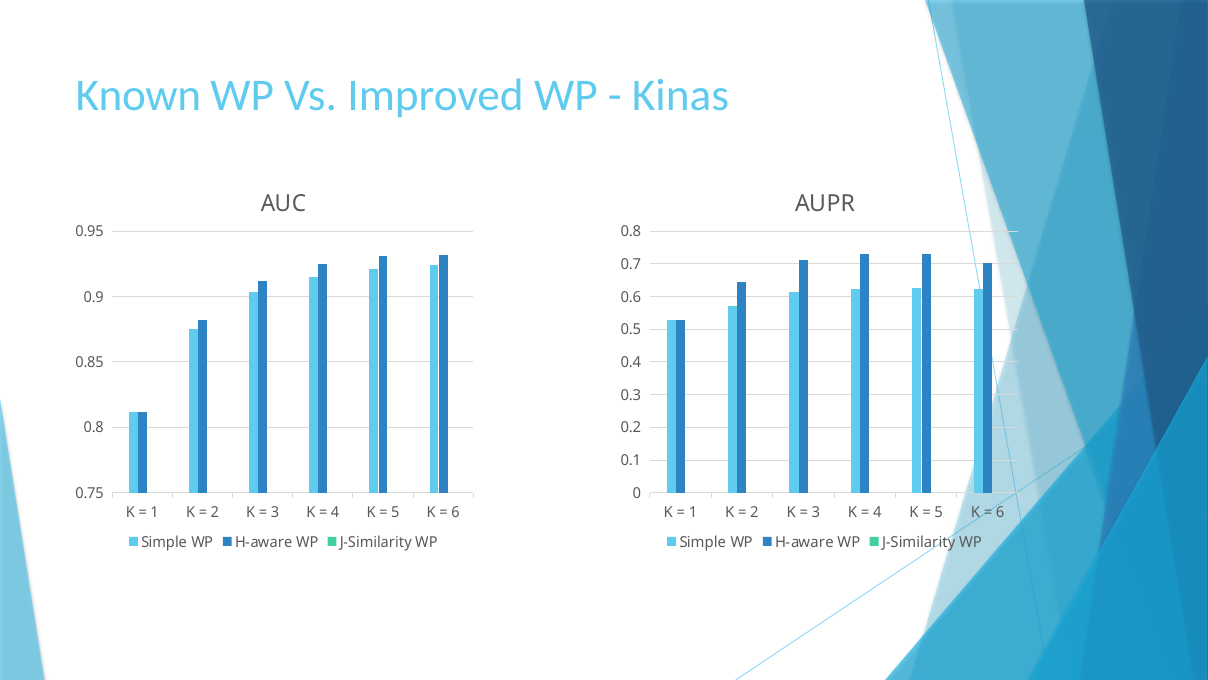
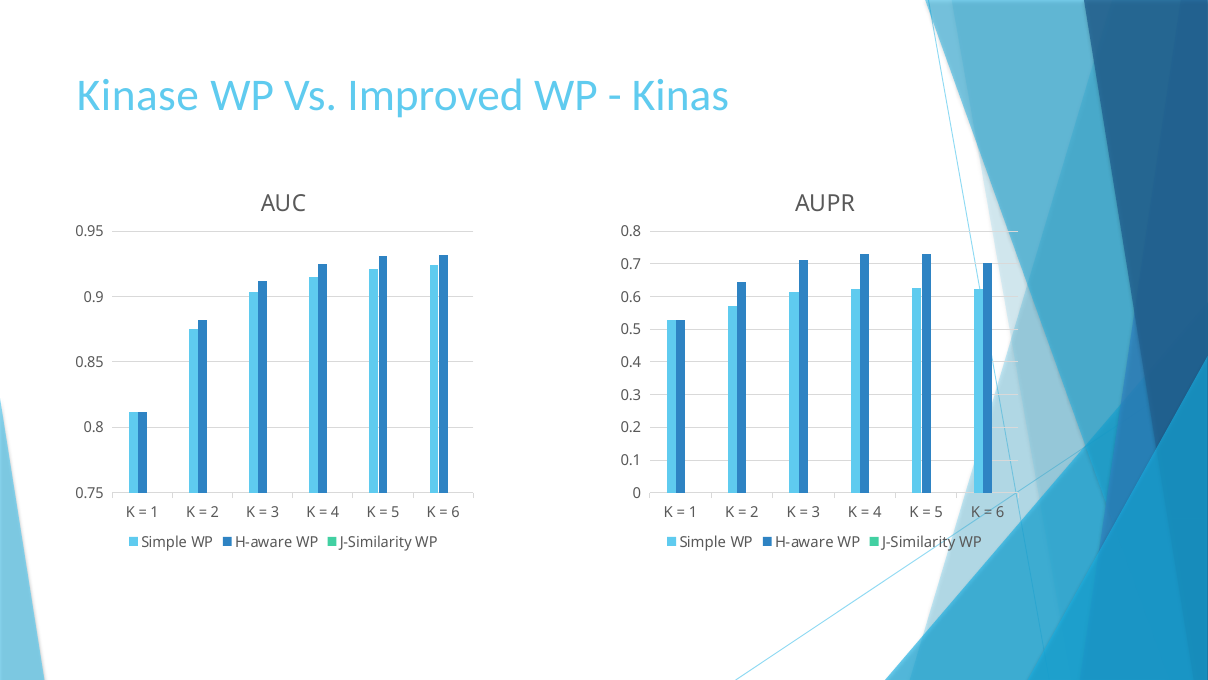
Known: Known -> Kinase
